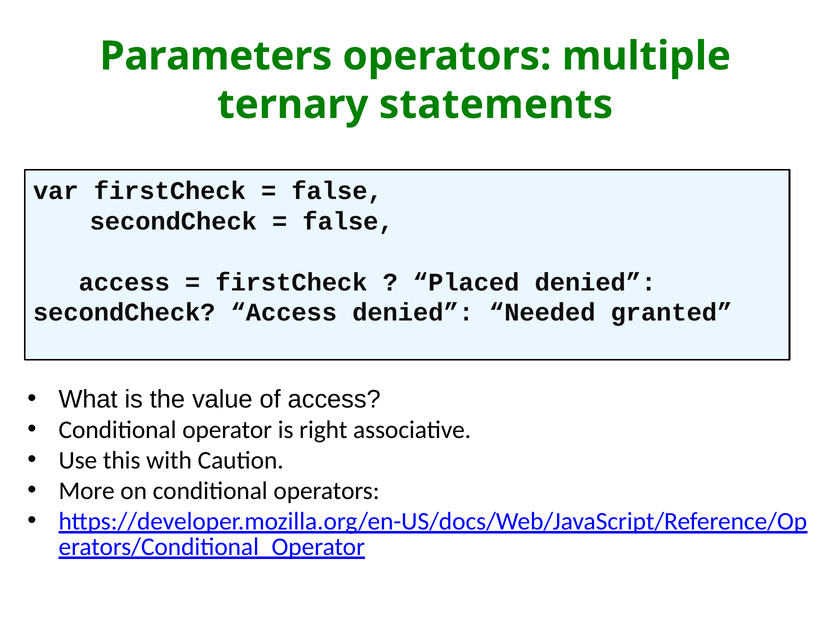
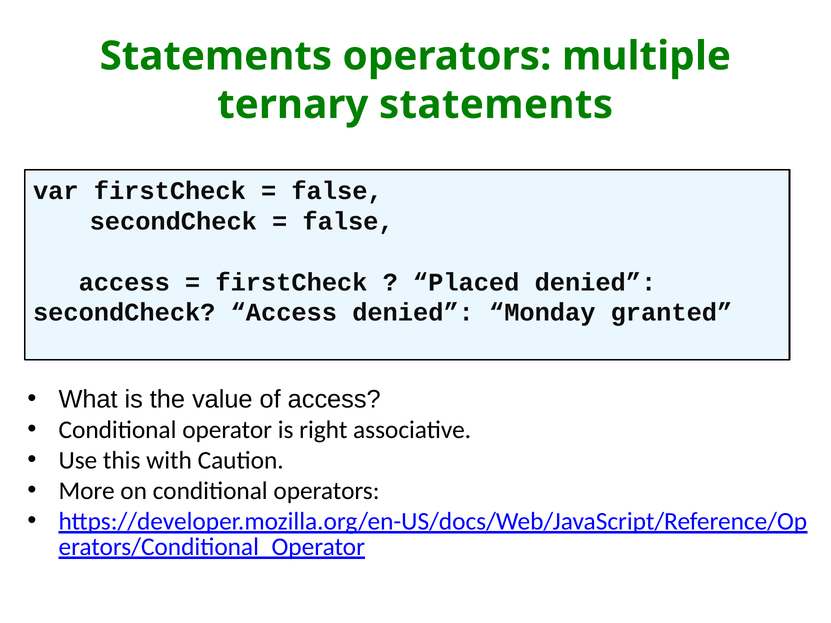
Parameters at (216, 56): Parameters -> Statements
Needed: Needed -> Monday
